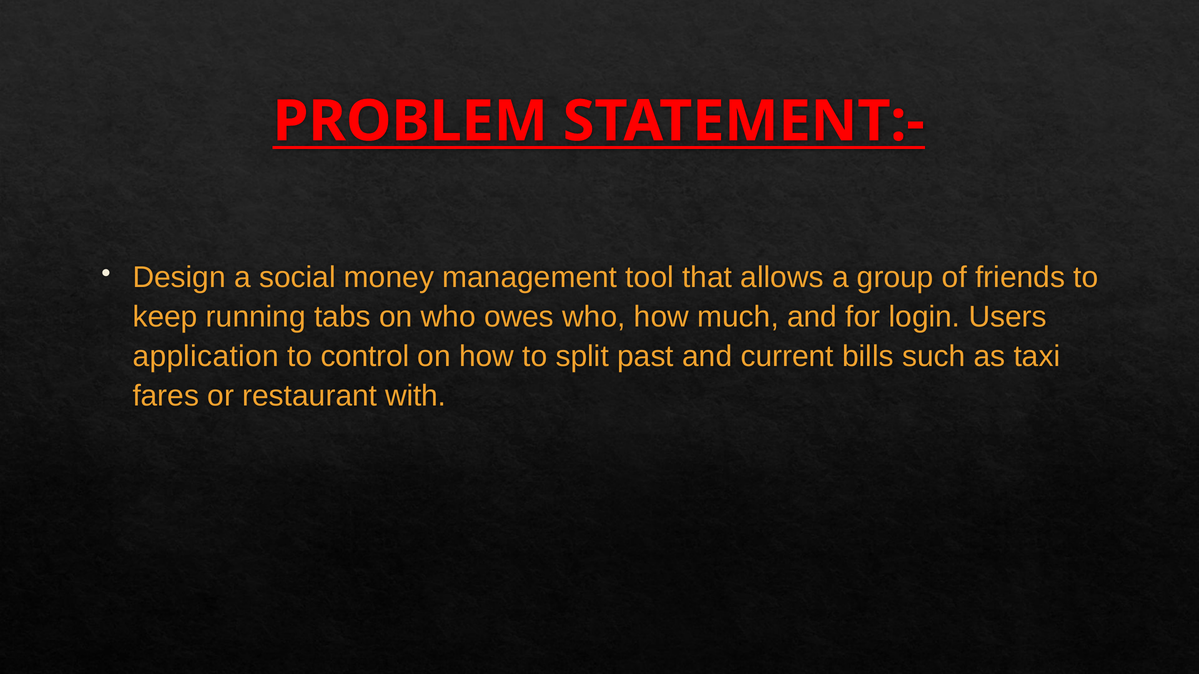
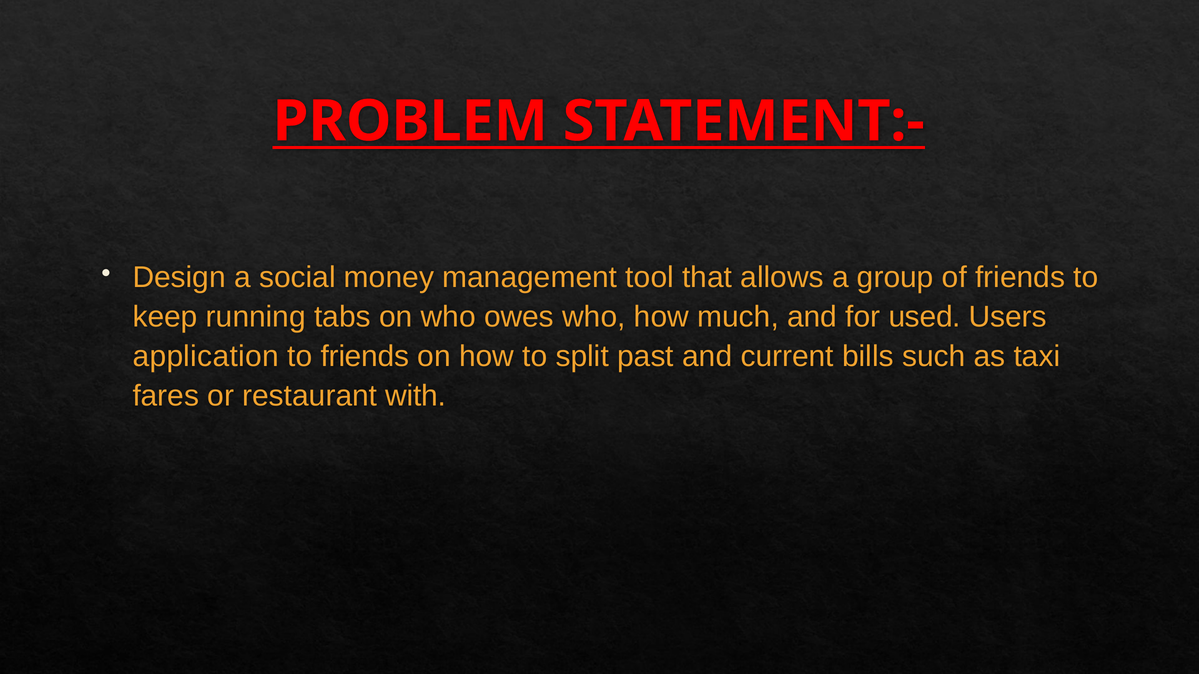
login: login -> used
to control: control -> friends
